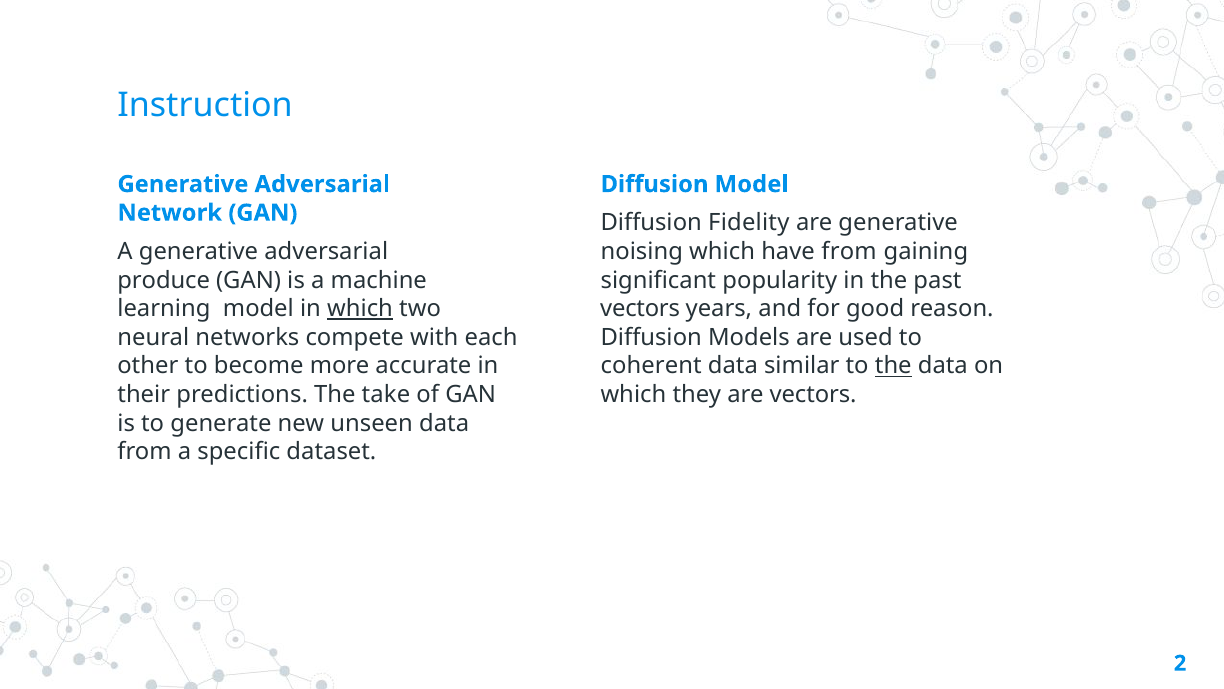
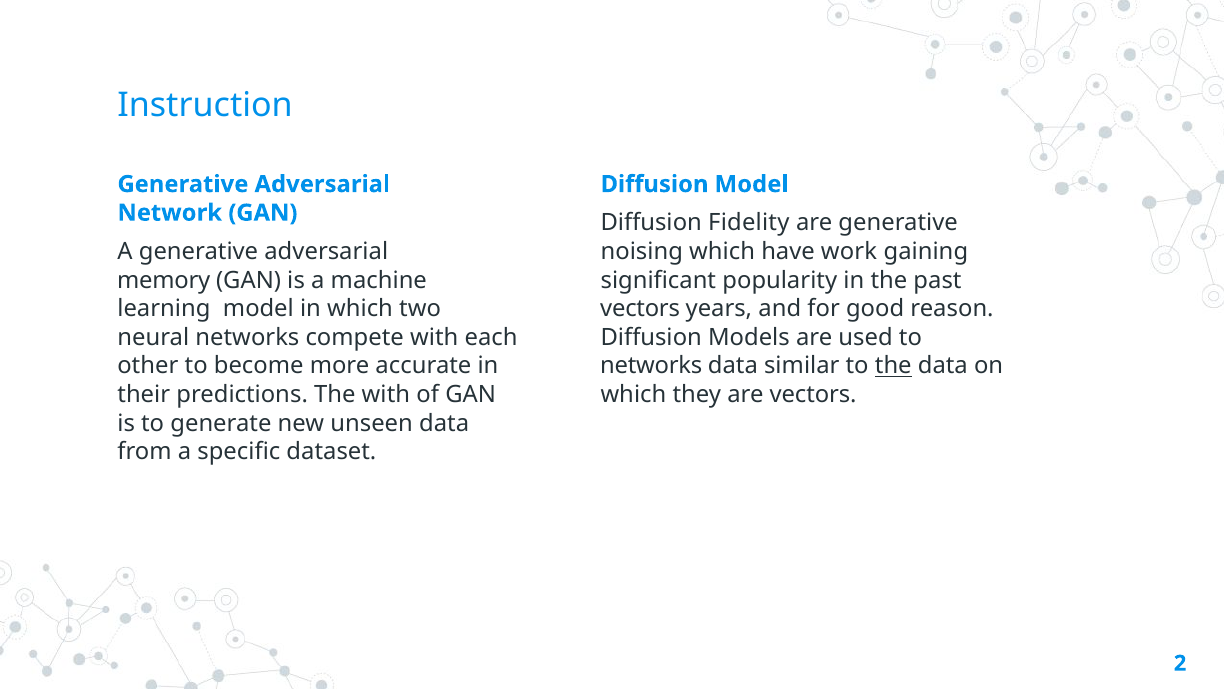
have from: from -> work
produce: produce -> memory
which at (360, 309) underline: present -> none
coherent at (651, 366): coherent -> networks
The take: take -> with
